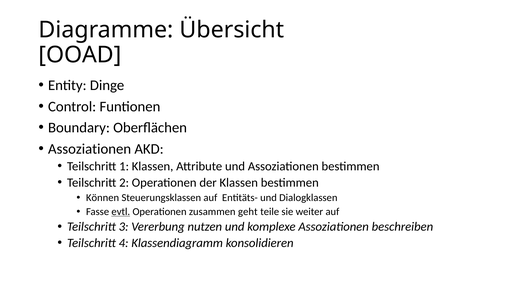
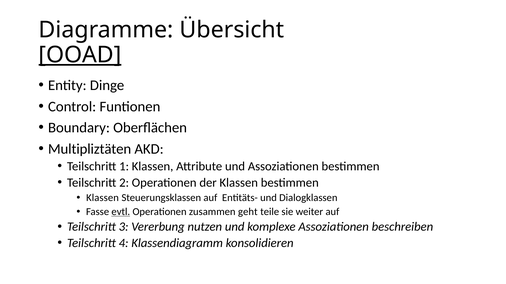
OOAD underline: none -> present
Assoziationen at (90, 149): Assoziationen -> Multipliztäten
Können at (103, 198): Können -> Klassen
